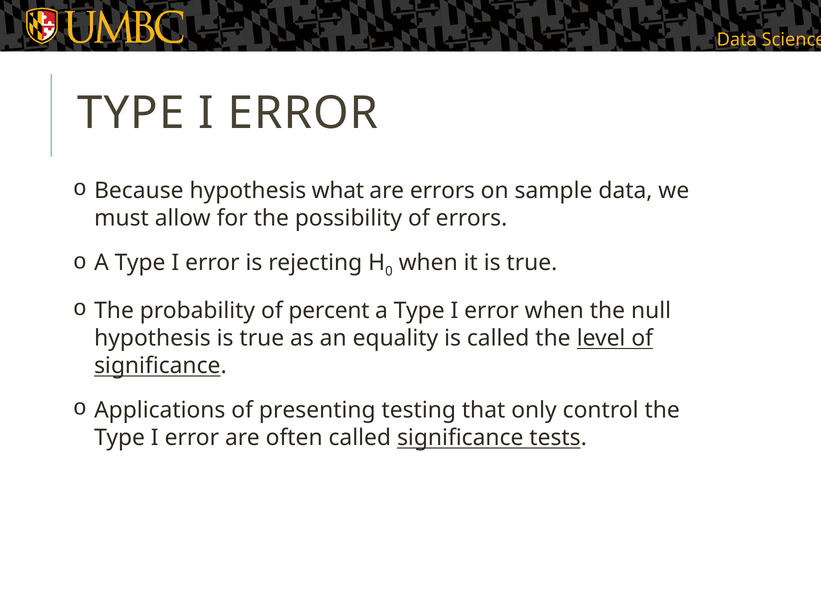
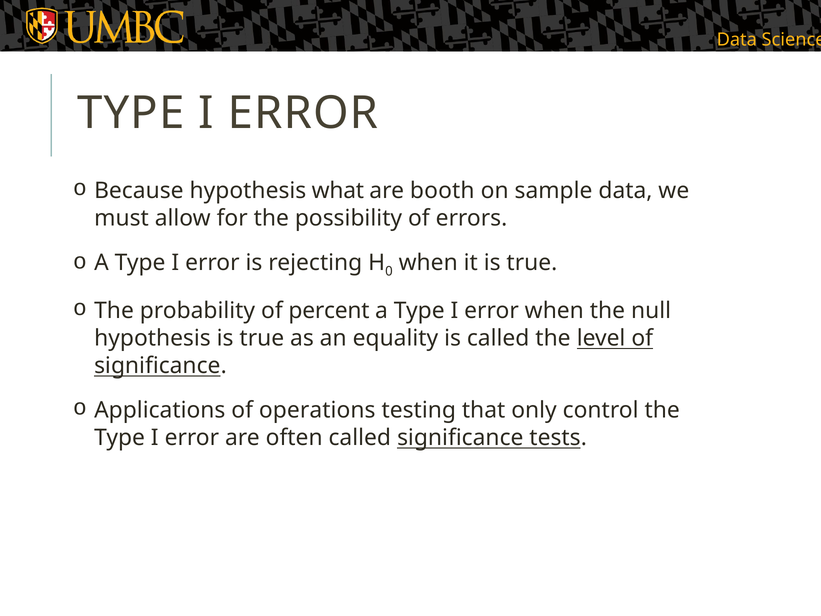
are errors: errors -> booth
presenting: presenting -> operations
